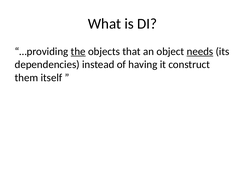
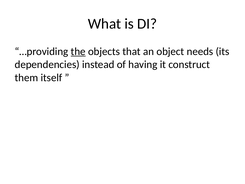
needs underline: present -> none
